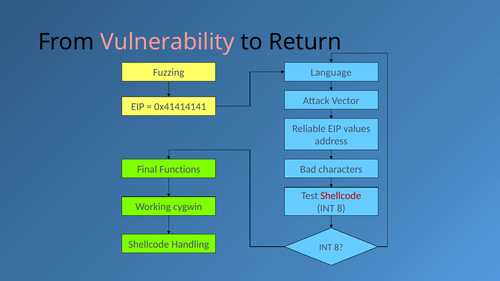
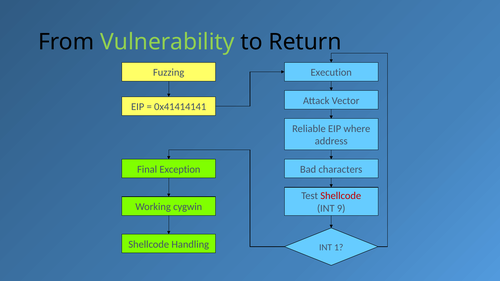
Vulnerability colour: pink -> light green
Language: Language -> Execution
values: values -> where
Functions: Functions -> Exception
8 at (341, 209): 8 -> 9
8 at (339, 248): 8 -> 1
